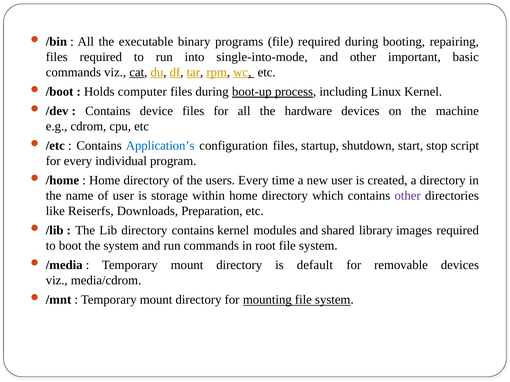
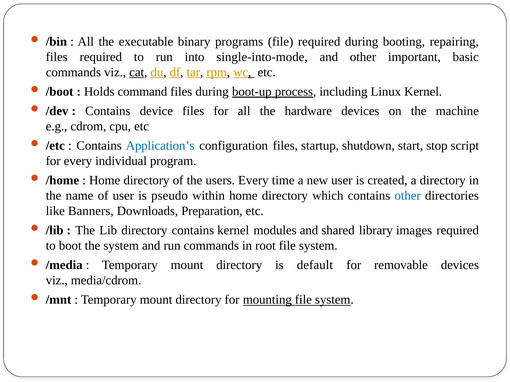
computer: computer -> command
storage: storage -> pseudo
other at (408, 196) colour: purple -> blue
Reiserfs: Reiserfs -> Banners
